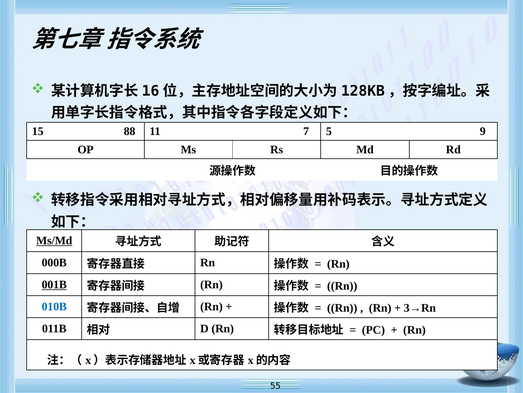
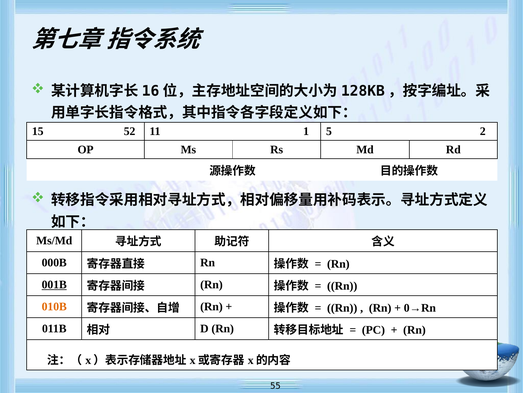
88: 88 -> 52
7: 7 -> 1
9: 9 -> 2
Ms/Md underline: present -> none
010B colour: blue -> orange
3→Rn: 3→Rn -> 0→Rn
